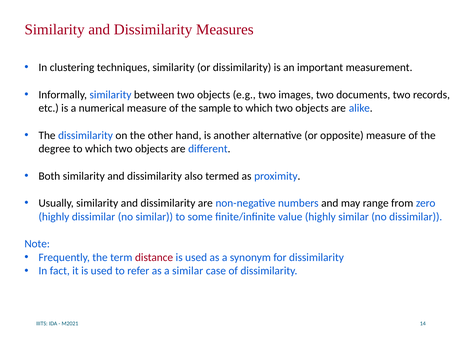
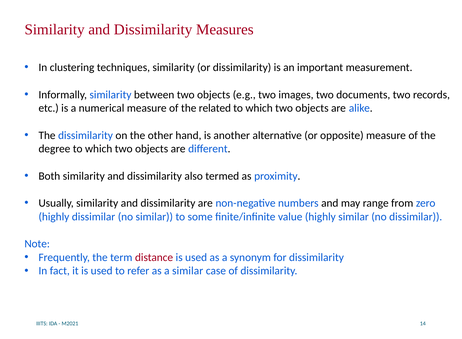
sample: sample -> related
